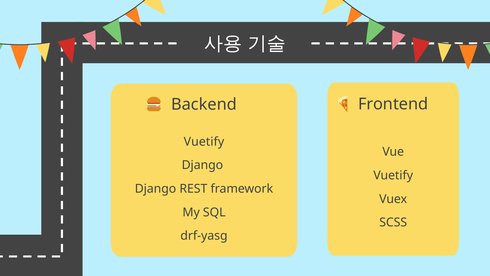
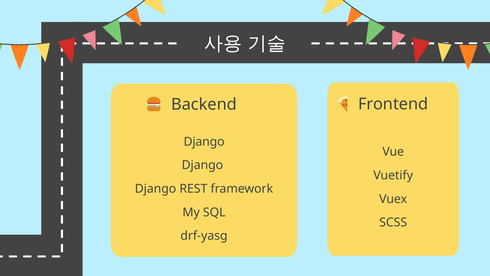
Vuetify at (204, 142): Vuetify -> Django
